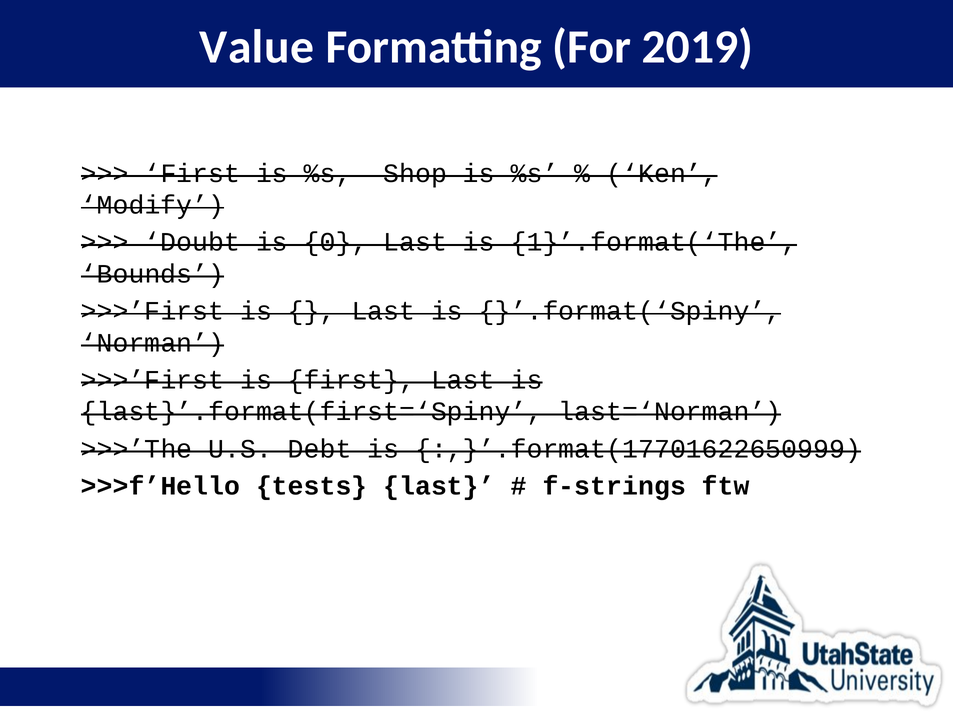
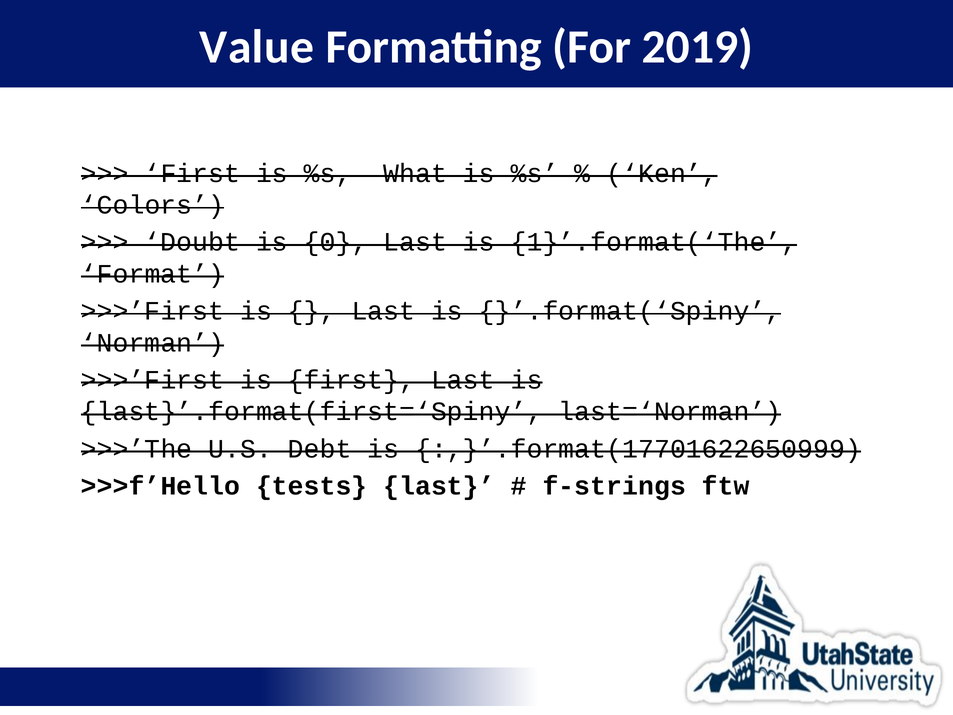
Shop: Shop -> What
Modify: Modify -> Colors
Bounds: Bounds -> Format
